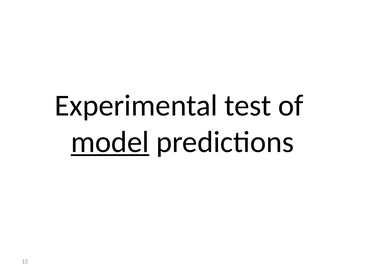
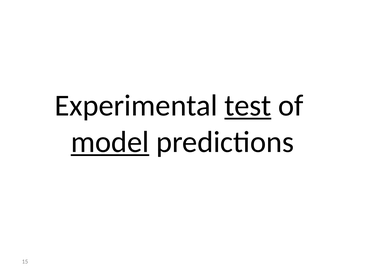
test underline: none -> present
